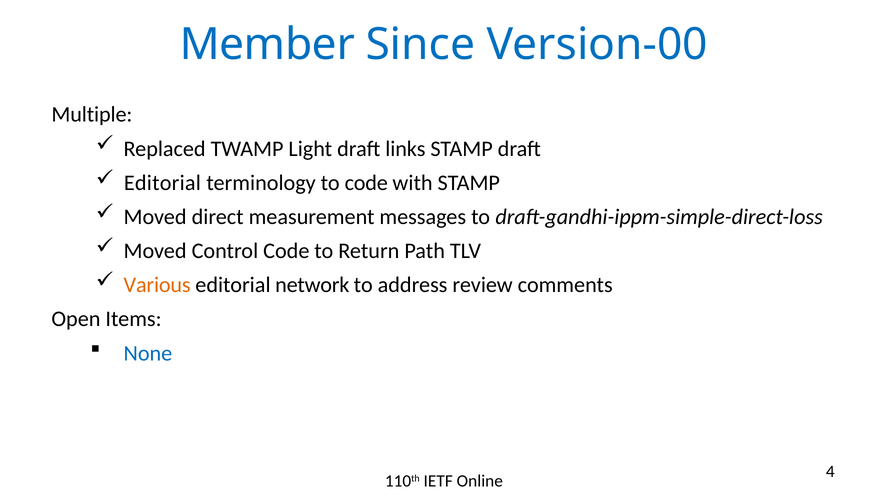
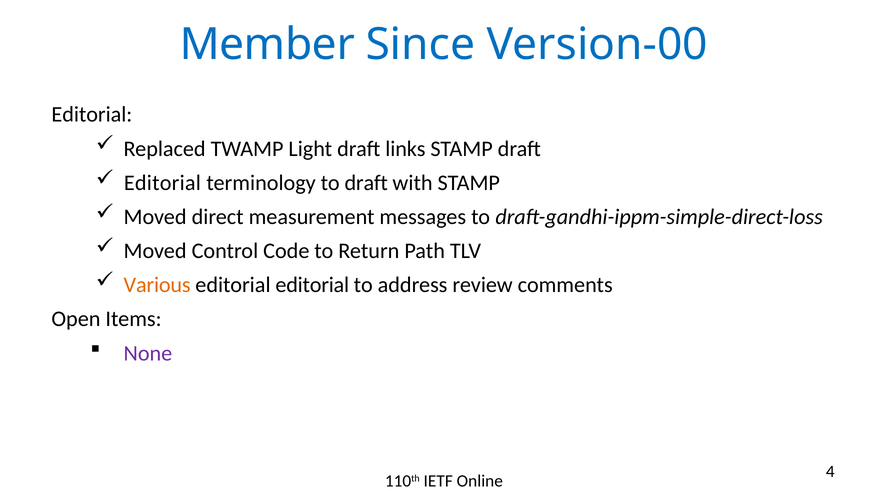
Multiple at (92, 115): Multiple -> Editorial
to code: code -> draft
editorial network: network -> editorial
None colour: blue -> purple
